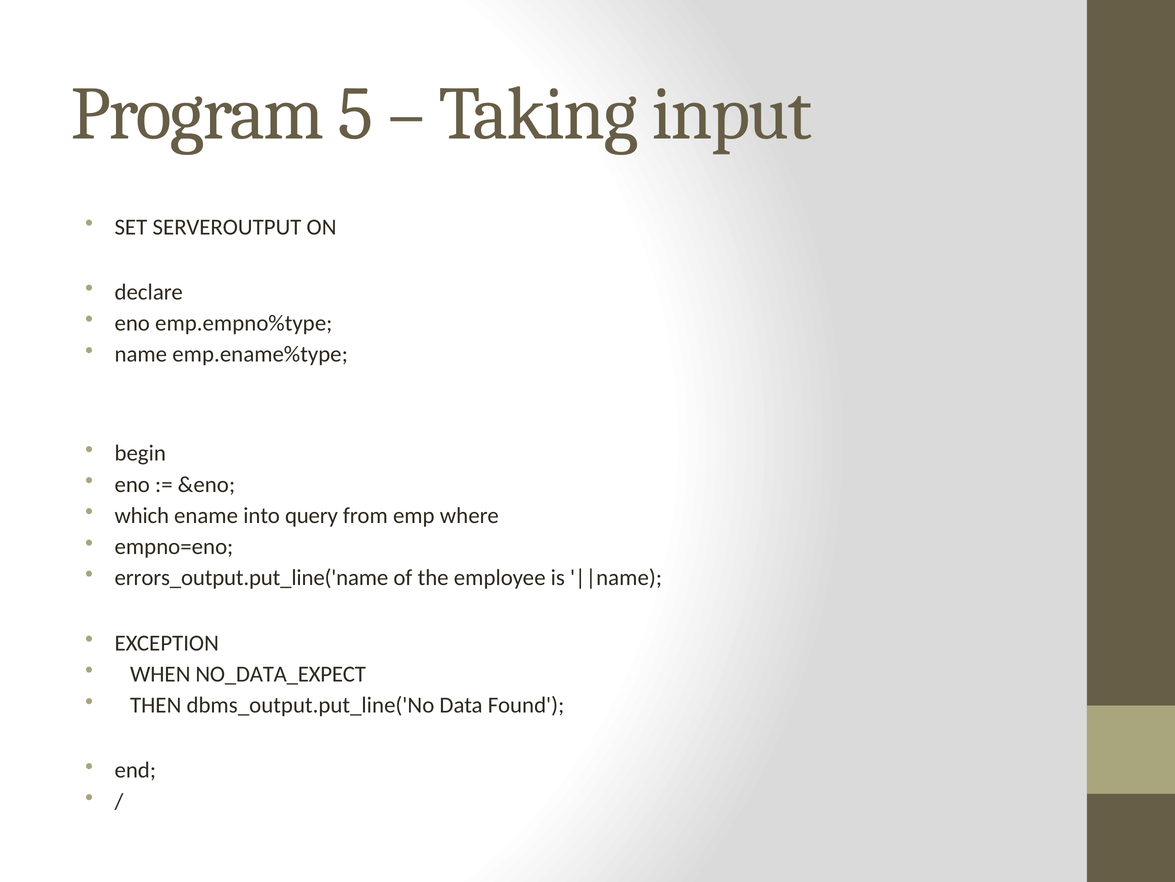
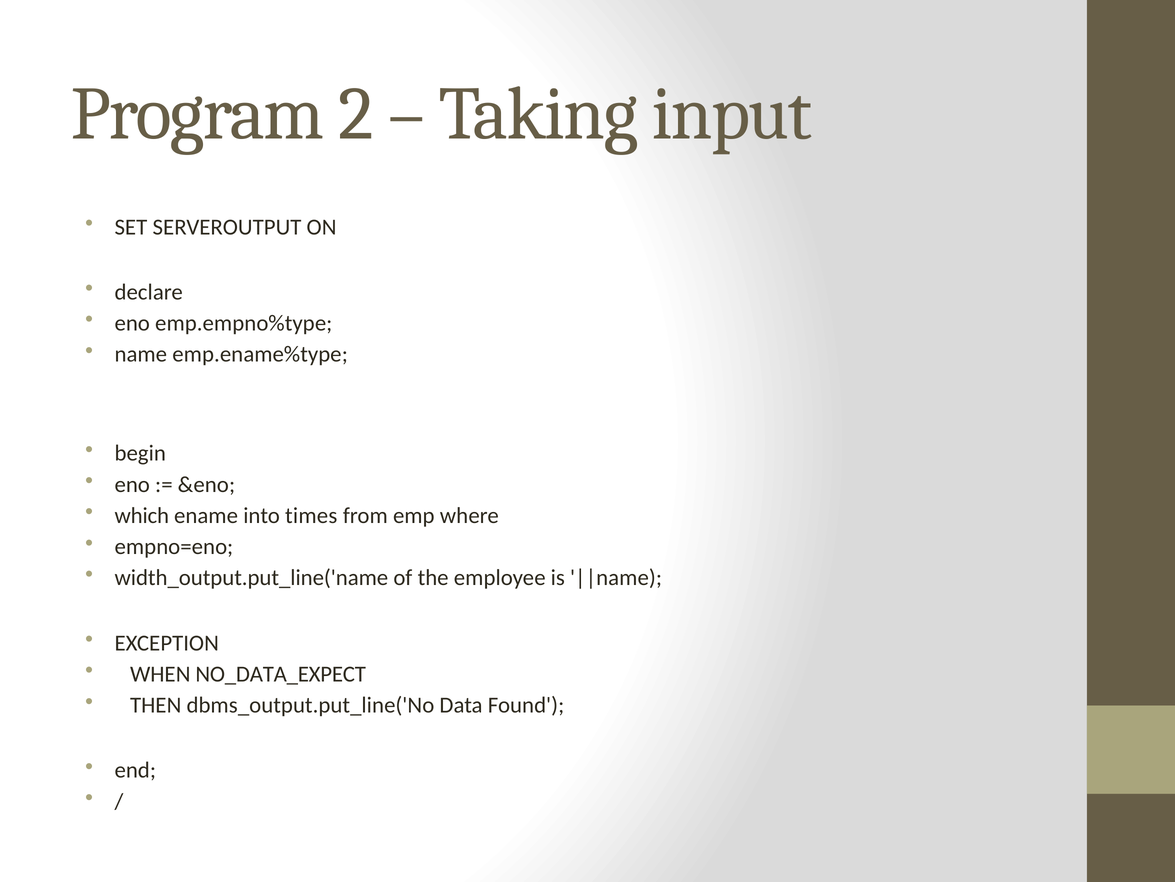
5: 5 -> 2
query: query -> times
errors_output.put_line('name: errors_output.put_line('name -> width_output.put_line('name
